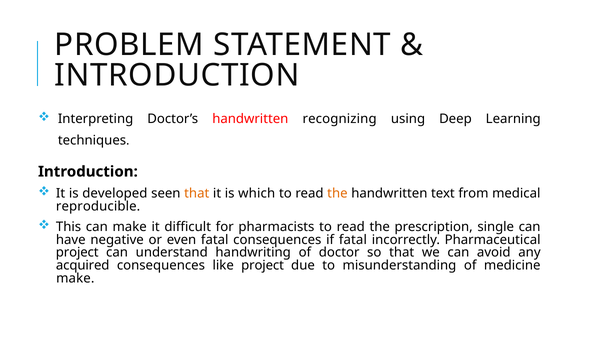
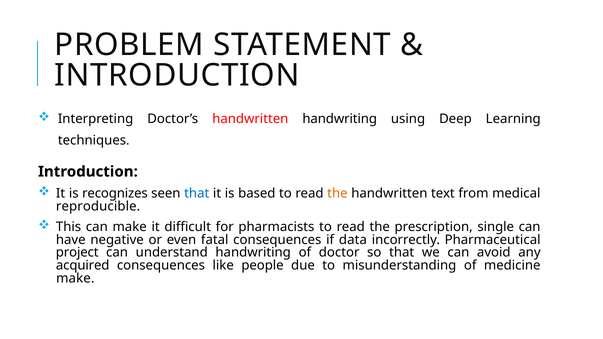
handwritten recognizing: recognizing -> handwriting
developed: developed -> recognizes
that at (197, 193) colour: orange -> blue
which: which -> based
if fatal: fatal -> data
like project: project -> people
